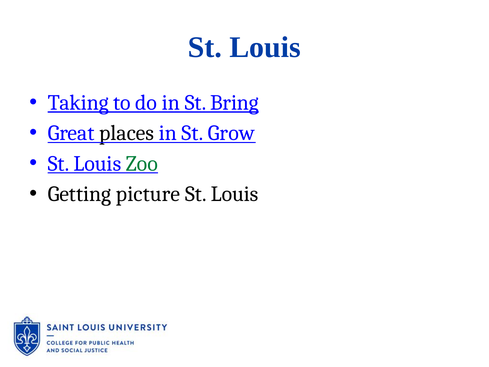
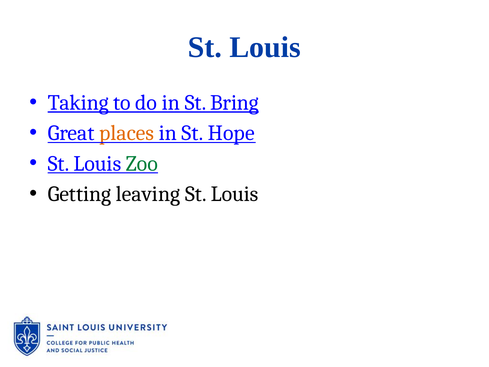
places colour: black -> orange
Grow: Grow -> Hope
picture: picture -> leaving
